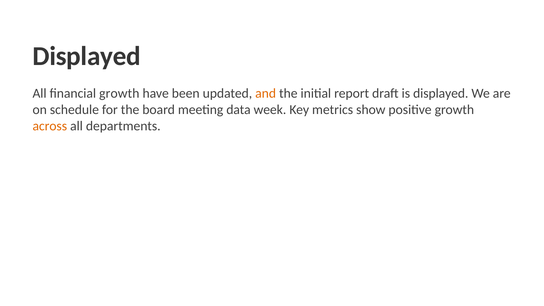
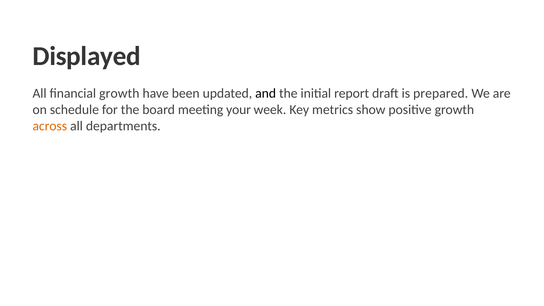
and colour: orange -> black
is displayed: displayed -> prepared
data: data -> your
